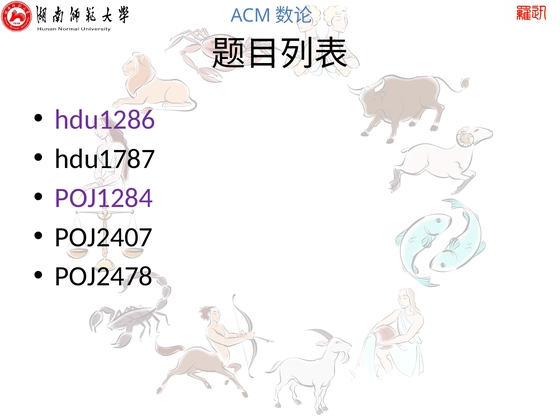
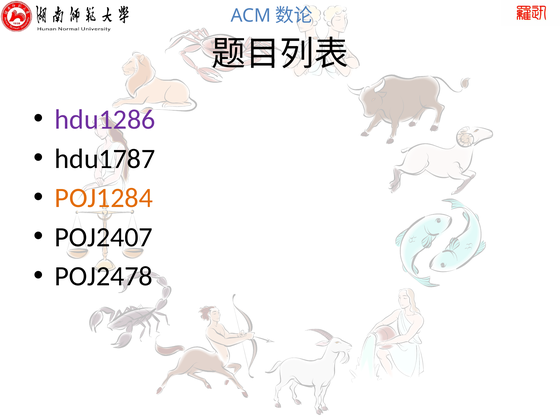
POJ1284 colour: purple -> orange
